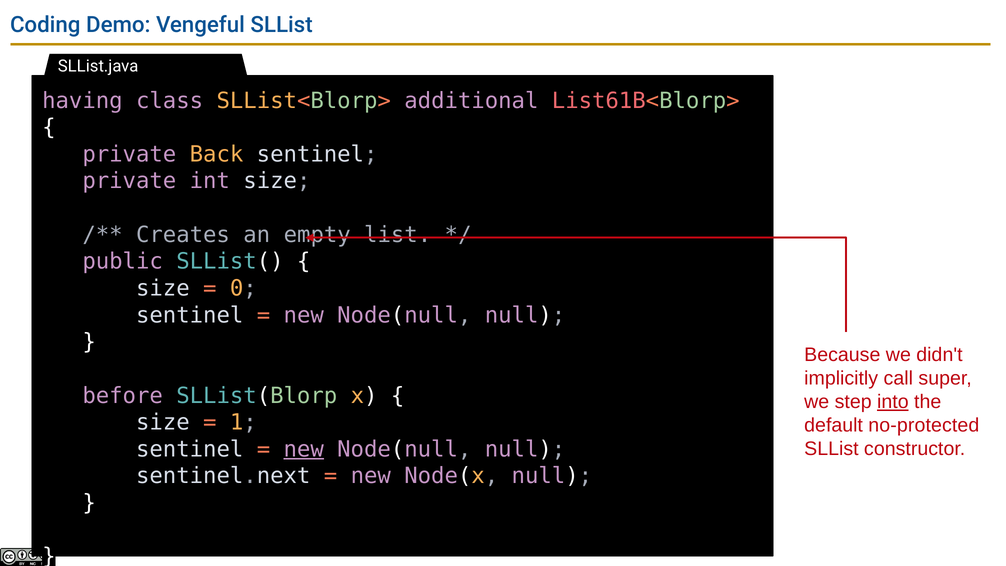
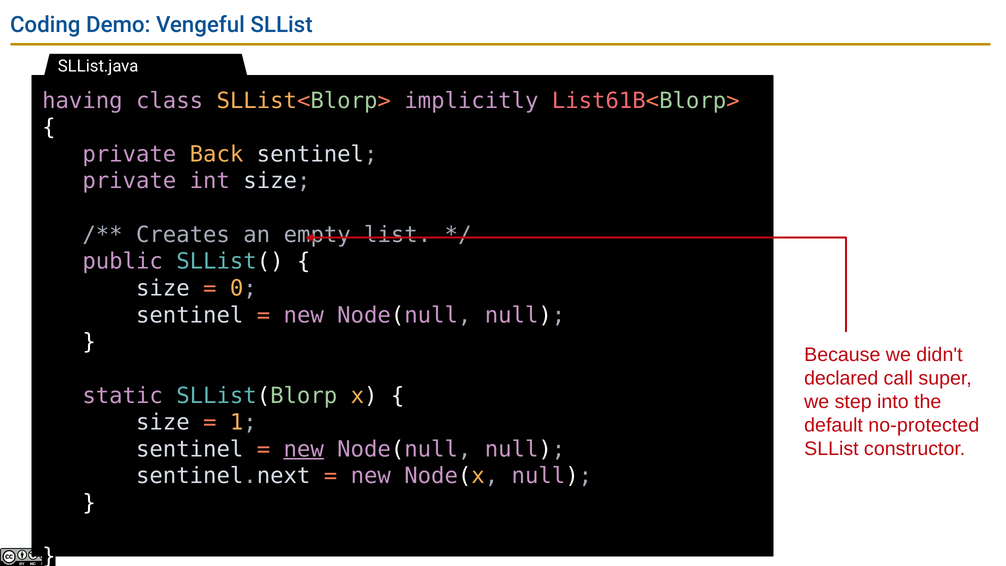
additional: additional -> implicitly
implicitly: implicitly -> declared
before: before -> static
into underline: present -> none
